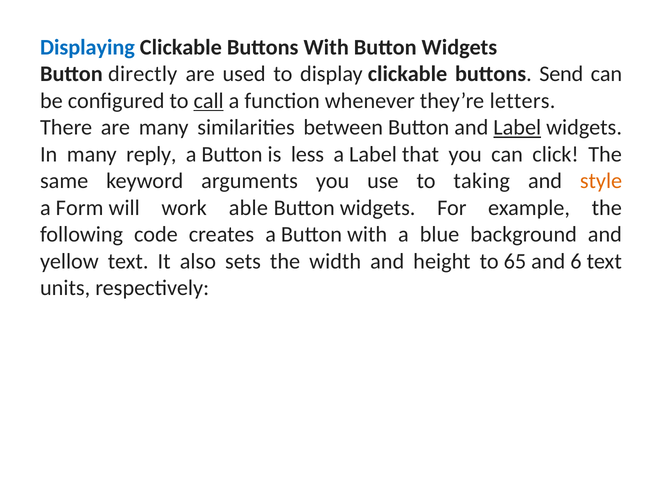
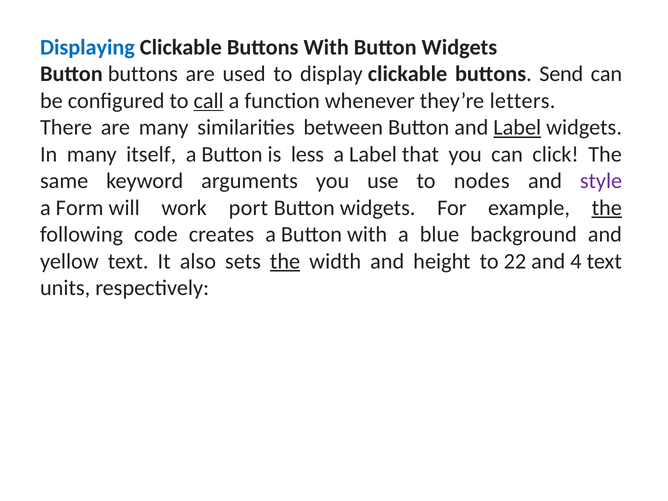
Button directly: directly -> buttons
reply: reply -> itself
taking: taking -> nodes
style colour: orange -> purple
able: able -> port
the at (607, 208) underline: none -> present
the at (285, 261) underline: none -> present
65: 65 -> 22
6: 6 -> 4
